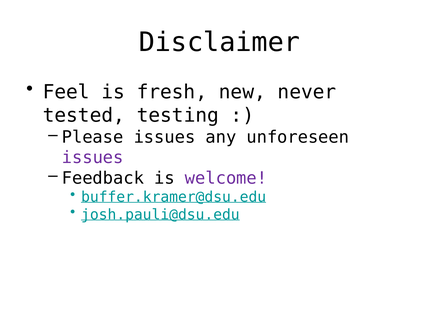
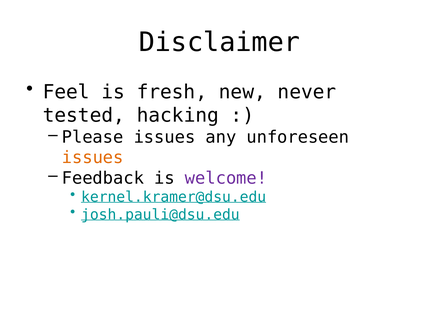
testing: testing -> hacking
issues at (93, 158) colour: purple -> orange
buffer.kramer@dsu.edu: buffer.kramer@dsu.edu -> kernel.kramer@dsu.edu
